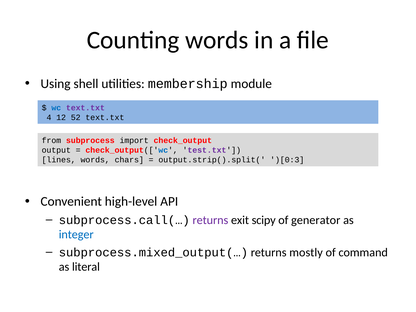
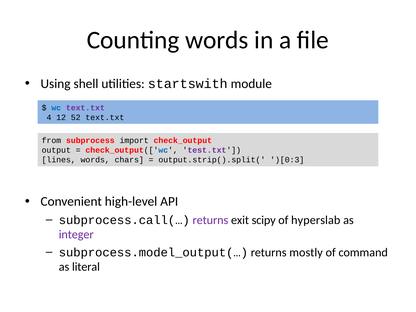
membership: membership -> startswith
generator: generator -> hyperslab
integer colour: blue -> purple
subprocess.mixed_output(…: subprocess.mixed_output(… -> subprocess.model_output(…
